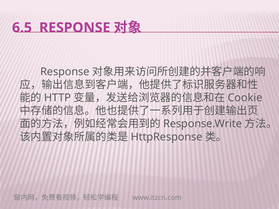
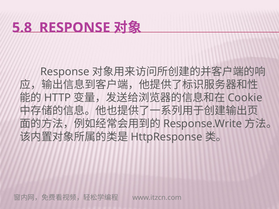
6.5: 6.5 -> 5.8
